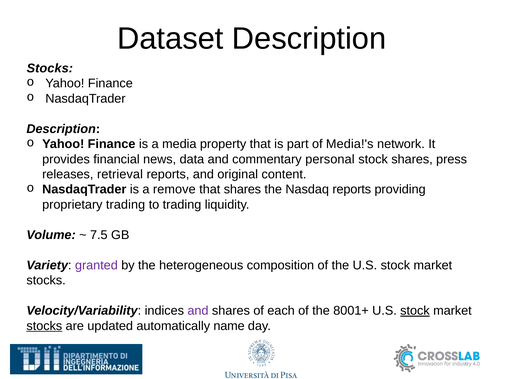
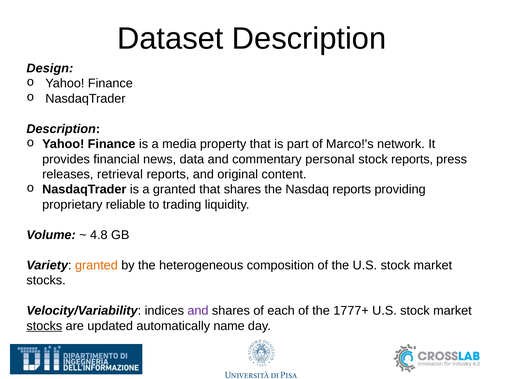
Stocks at (50, 68): Stocks -> Design
Media!'s: Media!'s -> Marco!'s
stock shares: shares -> reports
a remove: remove -> granted
proprietary trading: trading -> reliable
7.5: 7.5 -> 4.8
granted at (96, 265) colour: purple -> orange
8001+: 8001+ -> 1777+
stock at (415, 311) underline: present -> none
